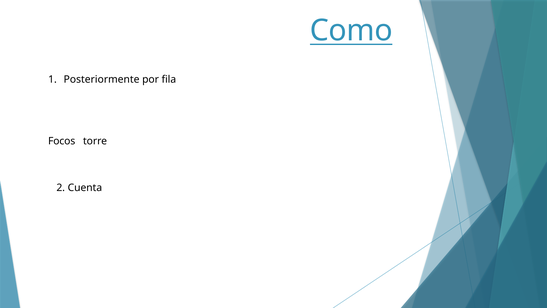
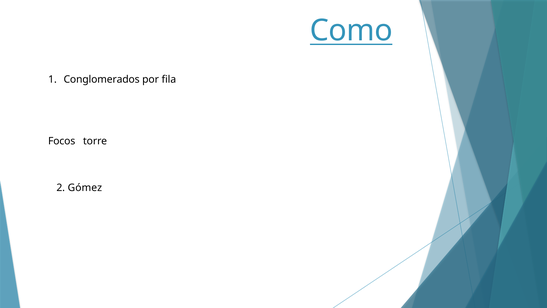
Posteriormente: Posteriormente -> Conglomerados
Cuenta: Cuenta -> Gómez
